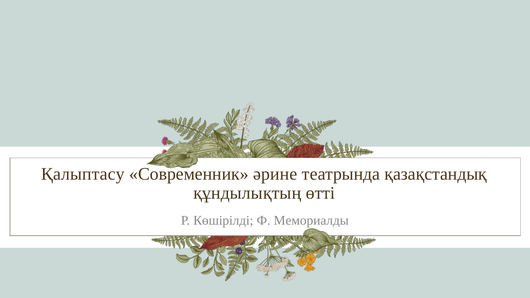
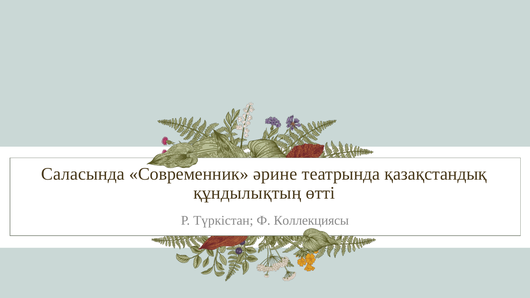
Қалыптасу: Қалыптасу -> Саласында
Көшірілді: Көшірілді -> Түркістан
Мемориалды: Мемориалды -> Коллекциясы
